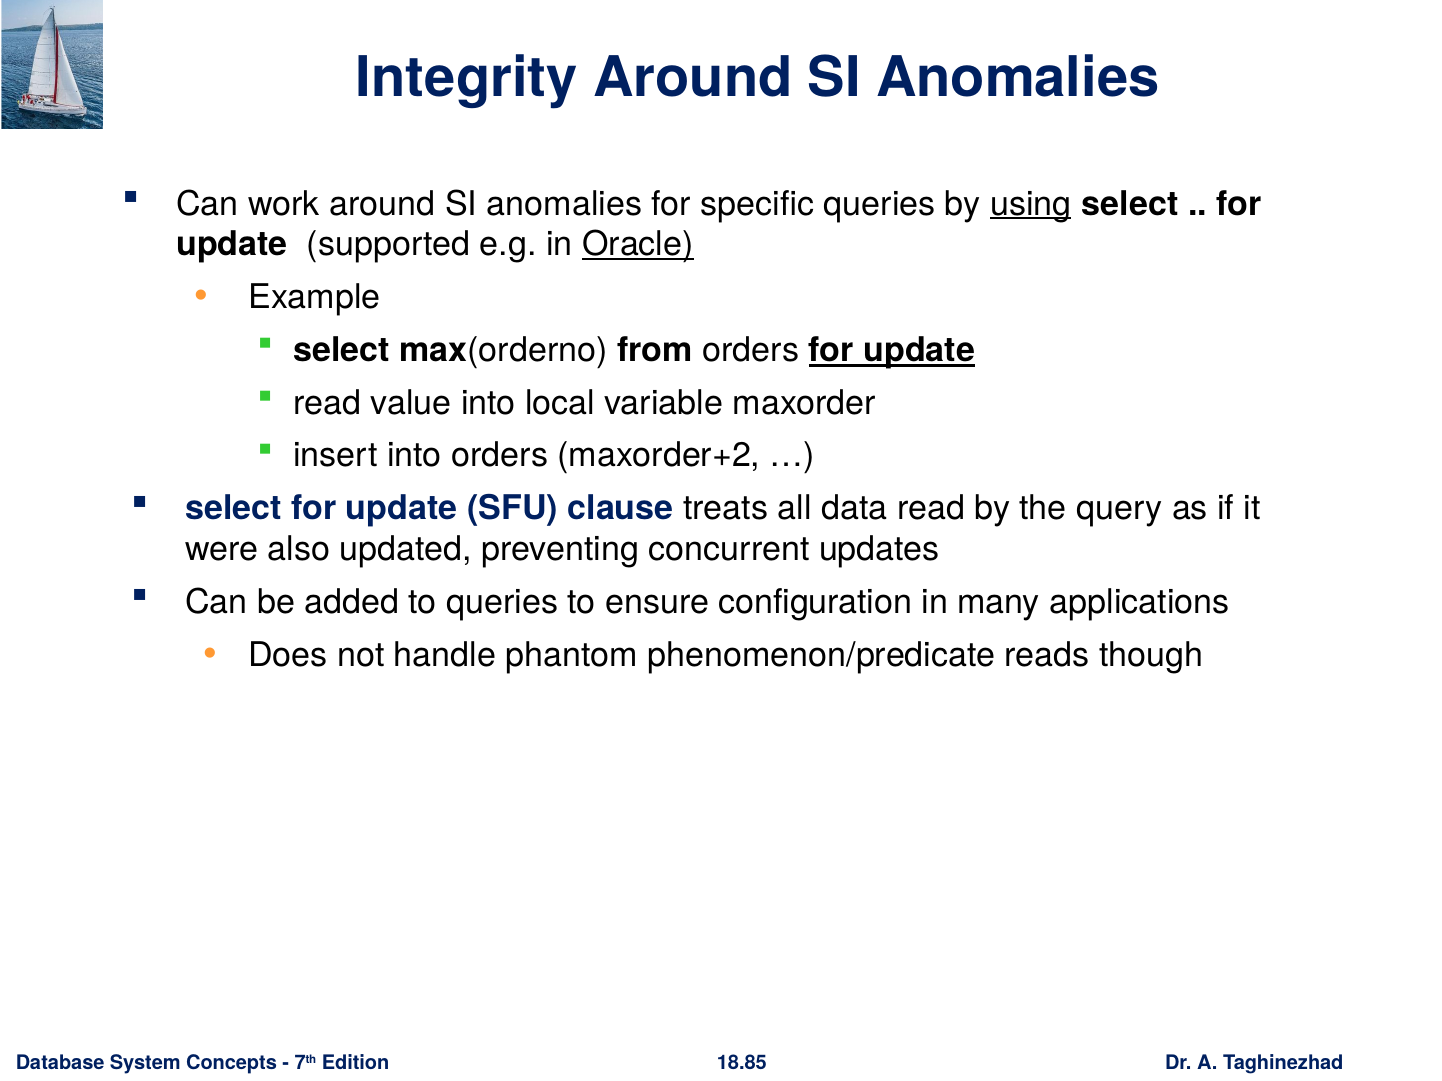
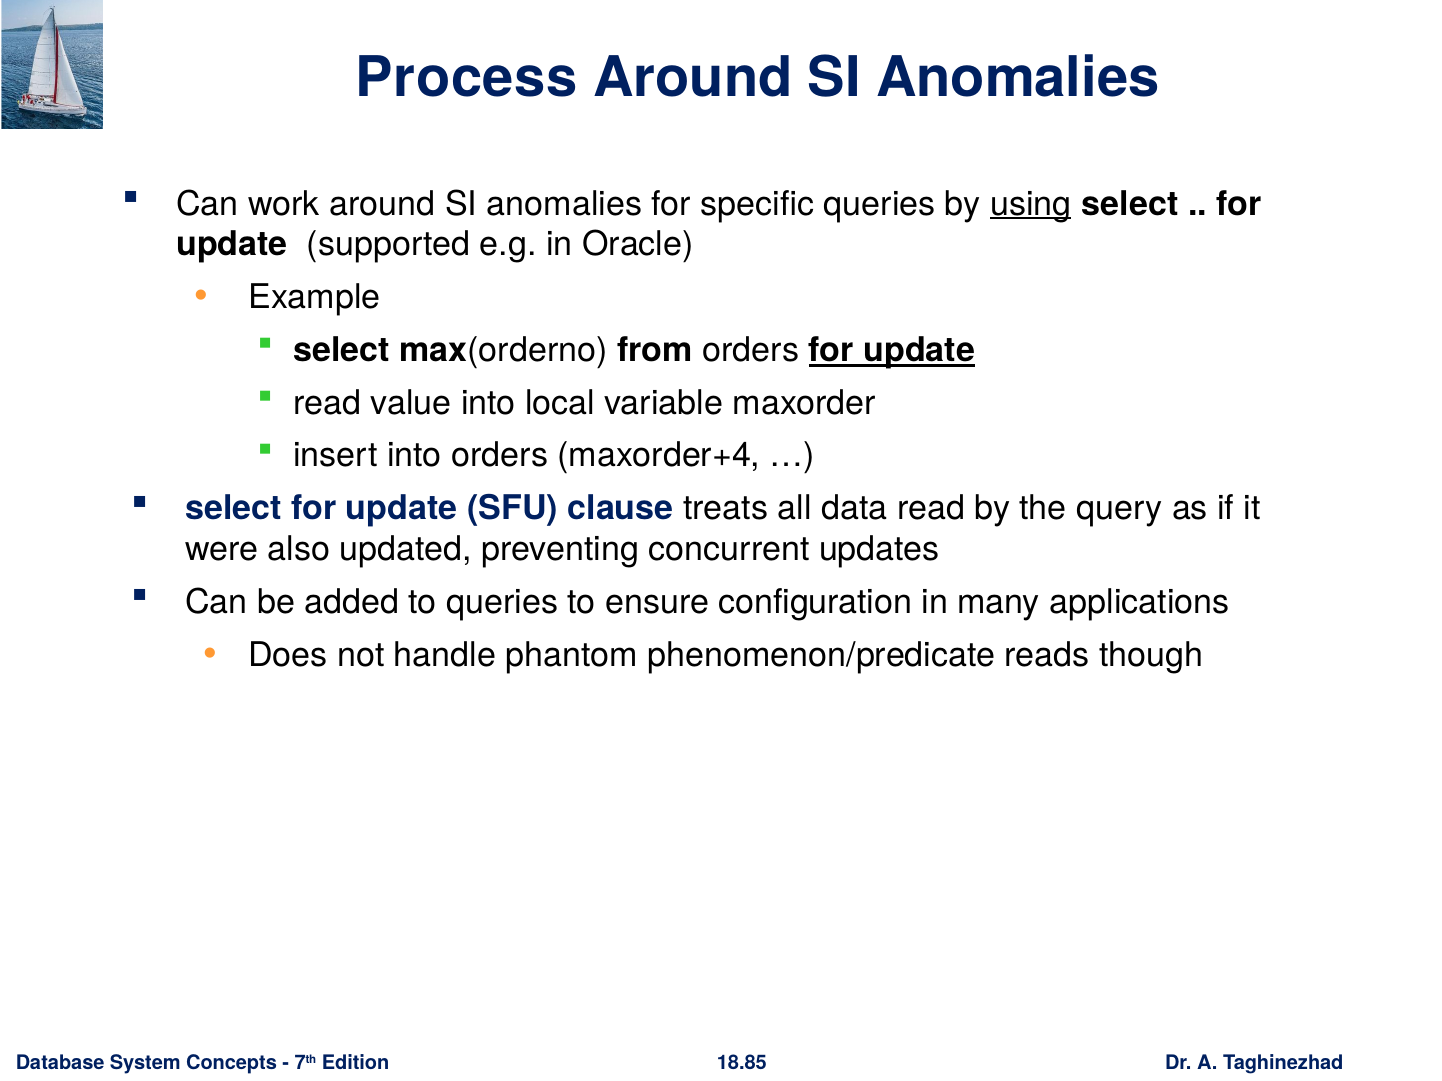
Integrity: Integrity -> Process
Oracle underline: present -> none
maxorder+2: maxorder+2 -> maxorder+4
